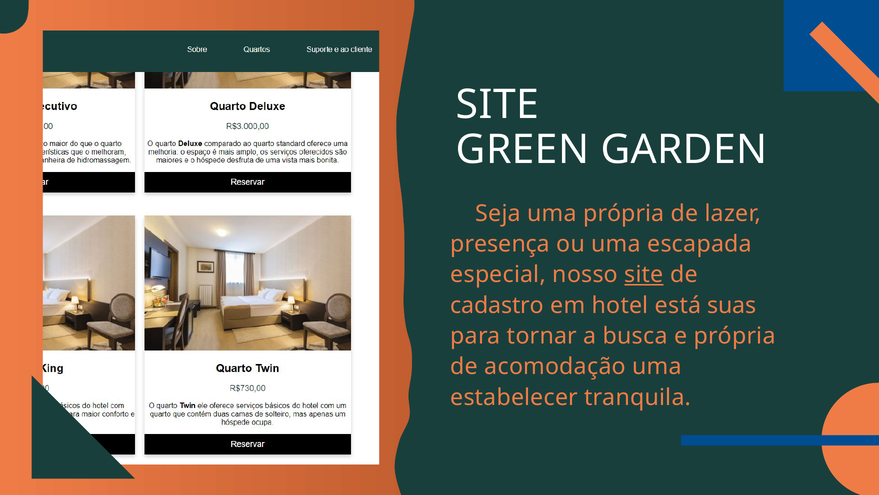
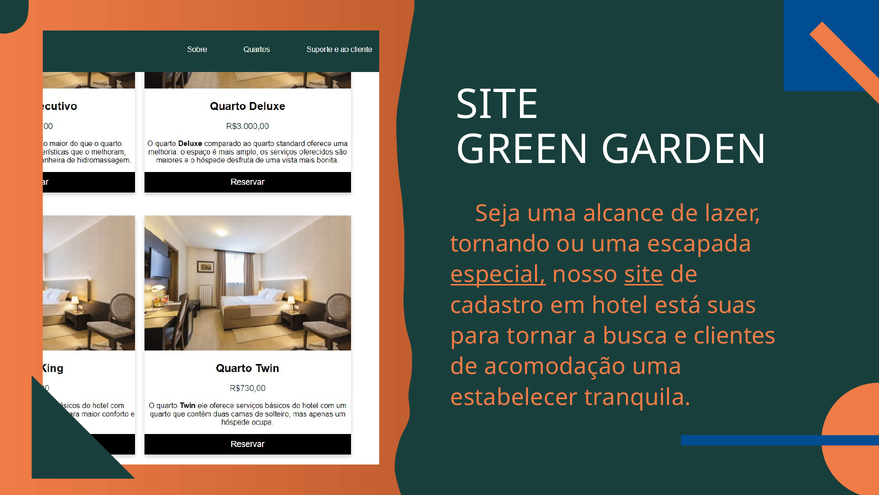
uma própria: própria -> alcance
presença: presença -> tornando
especial underline: none -> present
e própria: própria -> clientes
